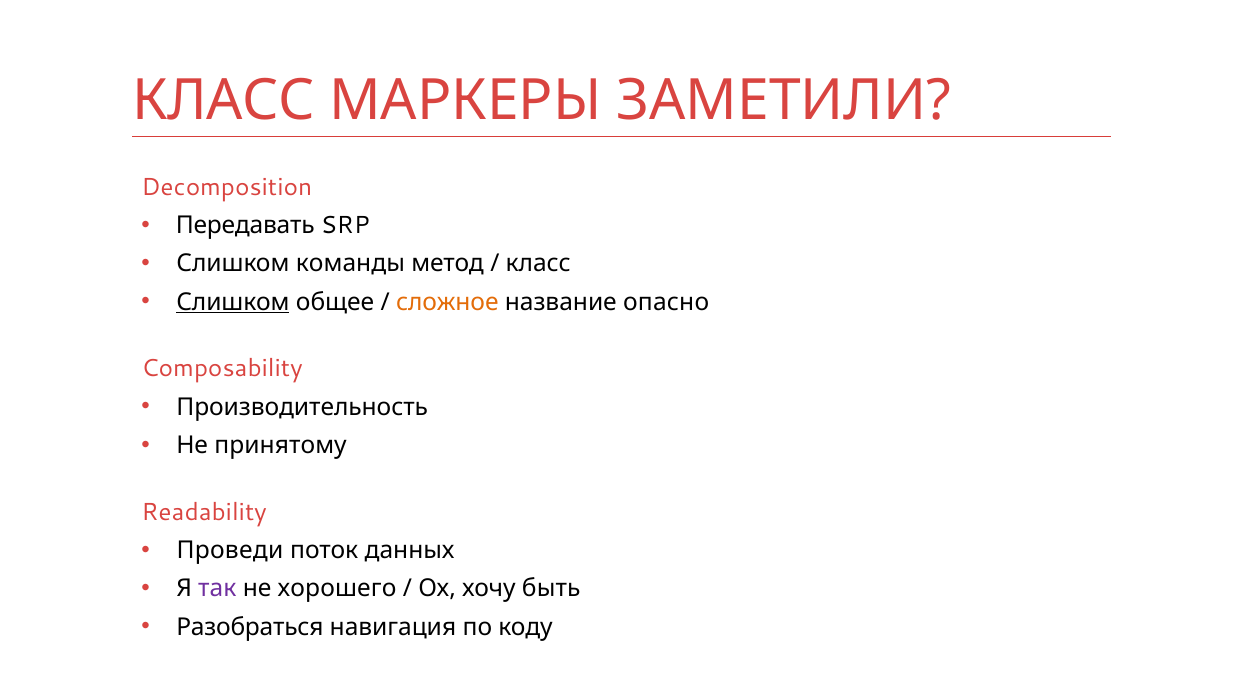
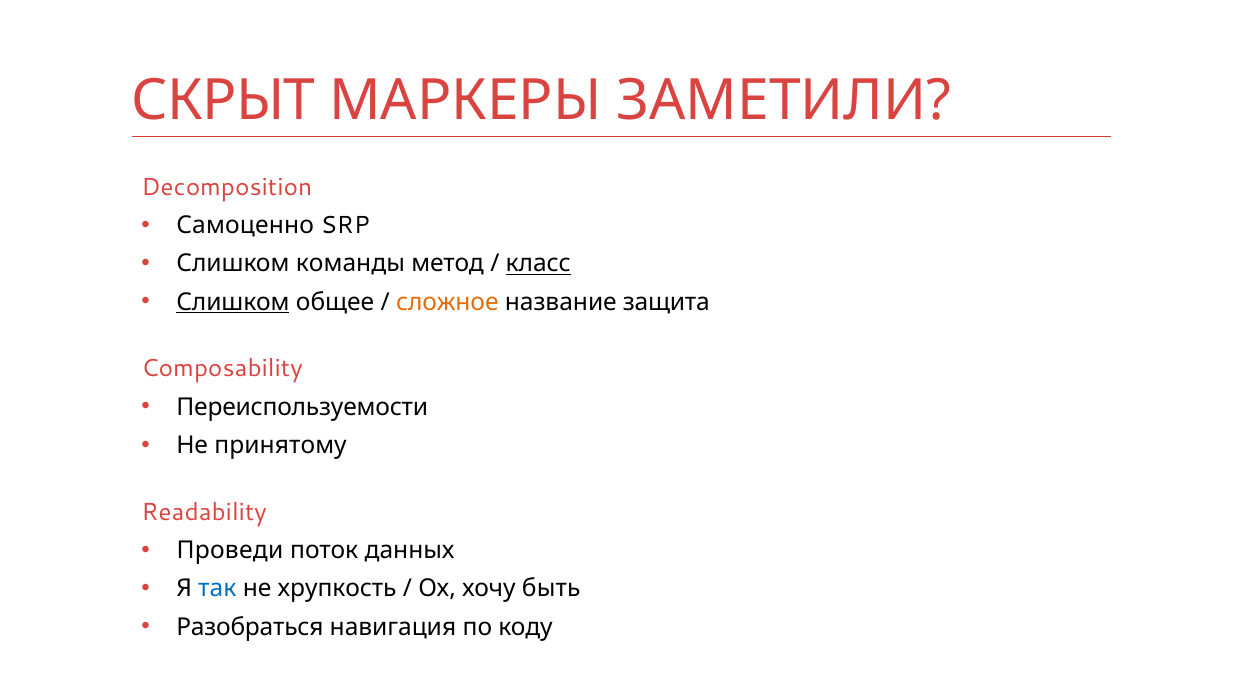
КЛАСС at (223, 100): КЛАСС -> СКРЫТ
Передавать: Передавать -> Самоценно
класс at (538, 264) underline: none -> present
опасно: опасно -> защита
Производительность: Производительность -> Переиспользуемости
так colour: purple -> blue
хорошего: хорошего -> хрупкость
